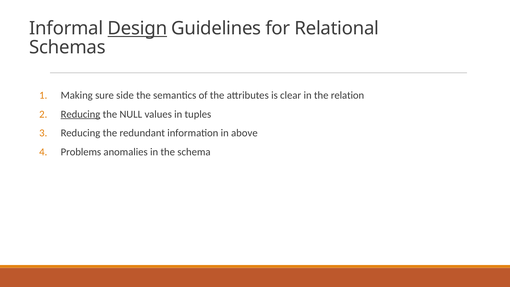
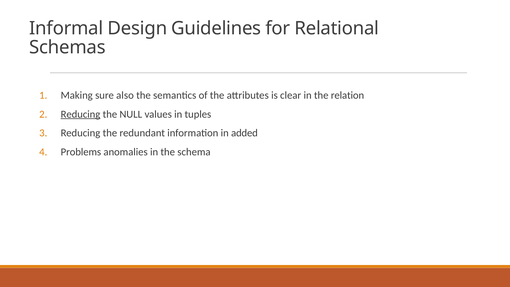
Design underline: present -> none
side: side -> also
above: above -> added
